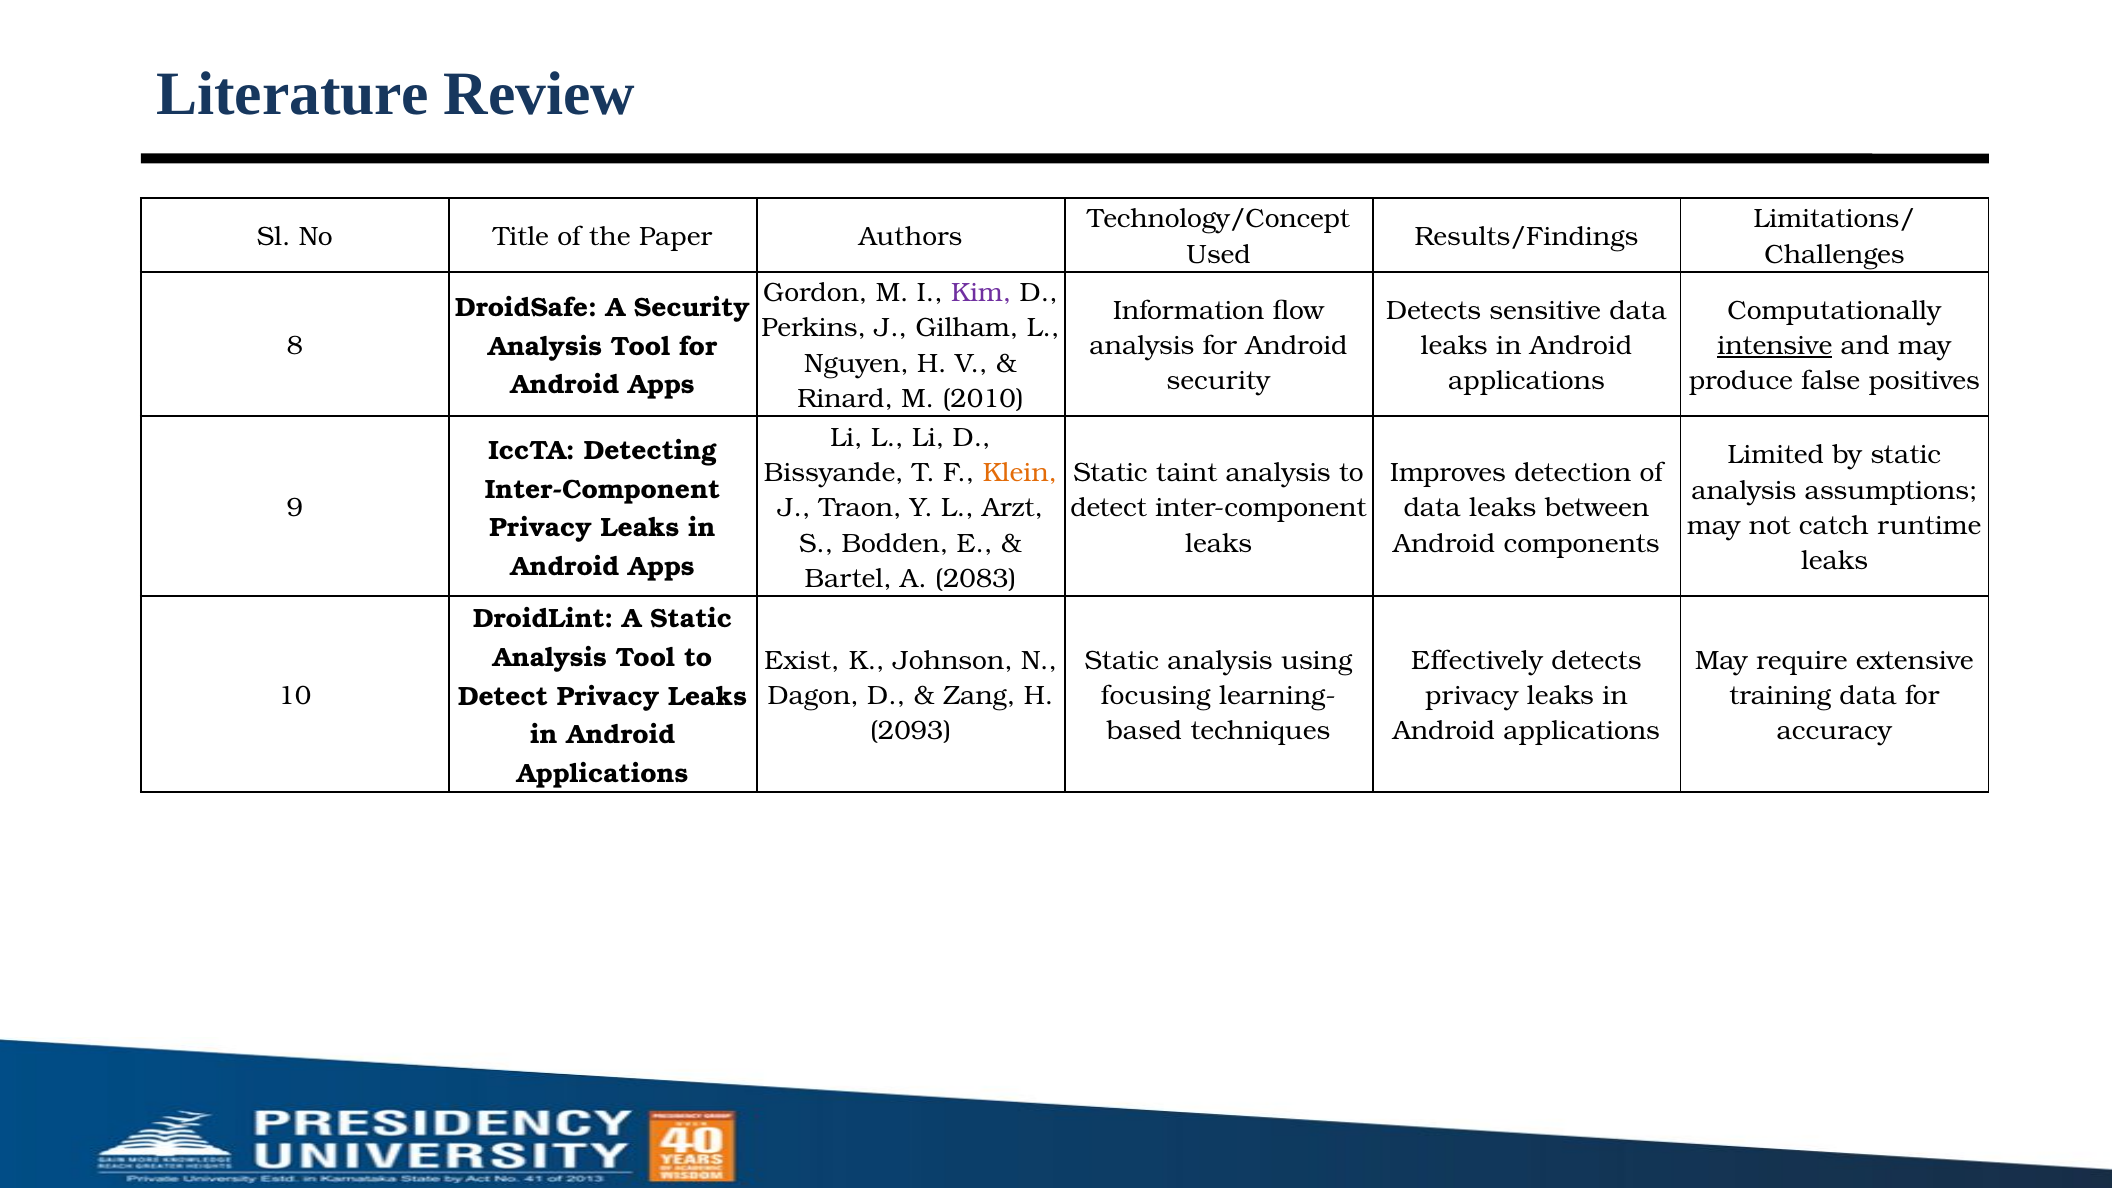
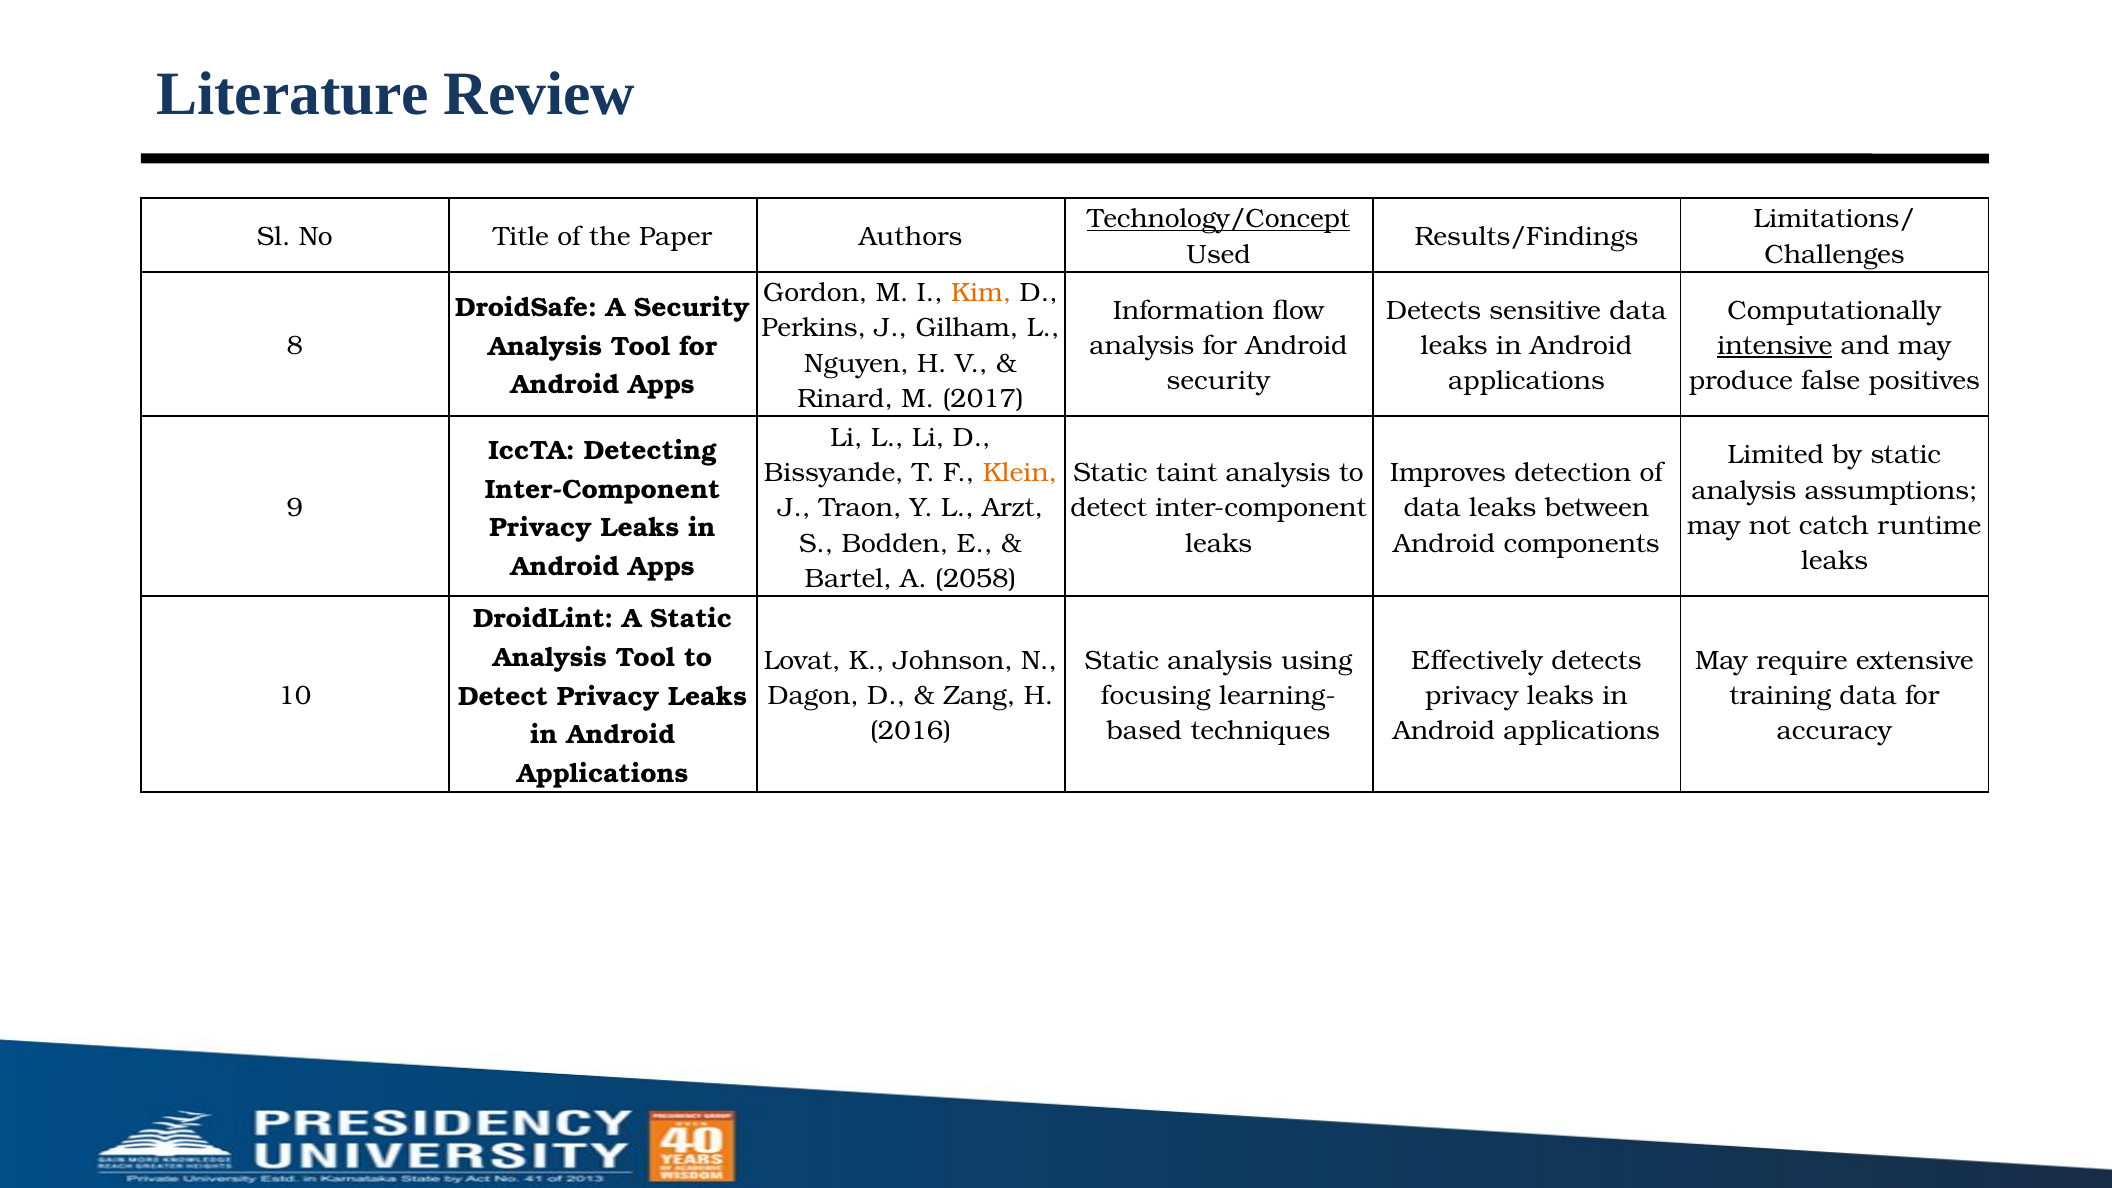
Technology/Concept underline: none -> present
Kim colour: purple -> orange
2010: 2010 -> 2017
2083: 2083 -> 2058
Exist: Exist -> Lovat
2093: 2093 -> 2016
